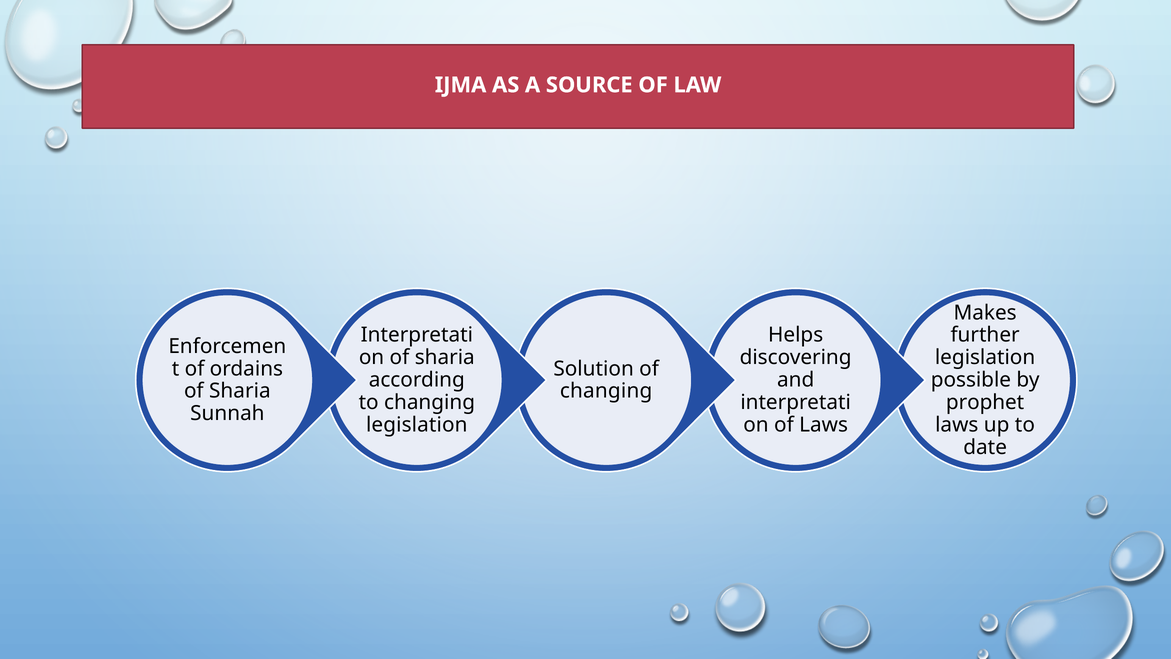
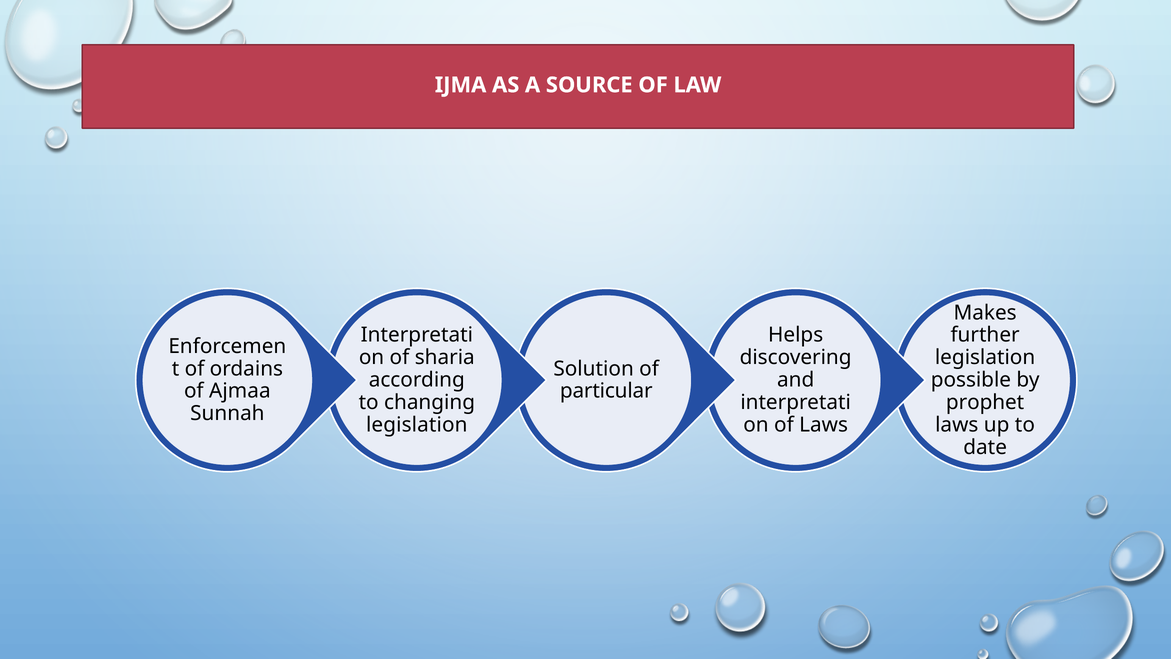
Sharia at (240, 391): Sharia -> Ajmaa
changing at (606, 391): changing -> particular
